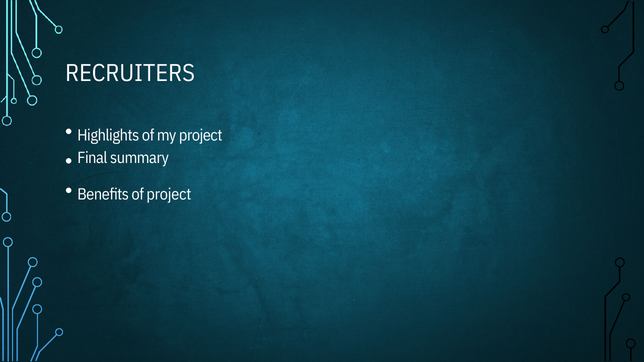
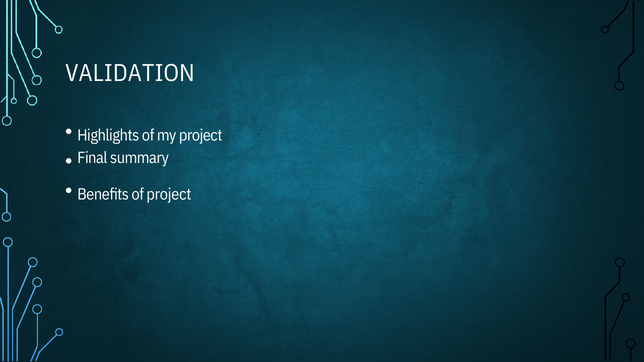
RECRUITERS: RECRUITERS -> VALIDATION
